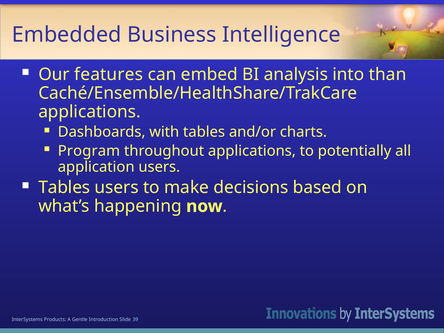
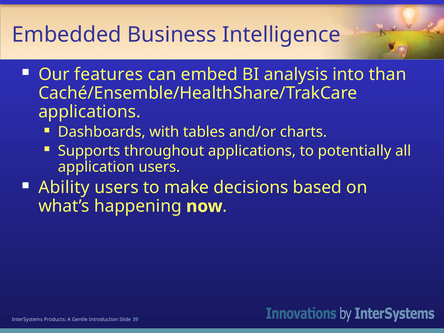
Program: Program -> Supports
Tables at (64, 188): Tables -> Ability
